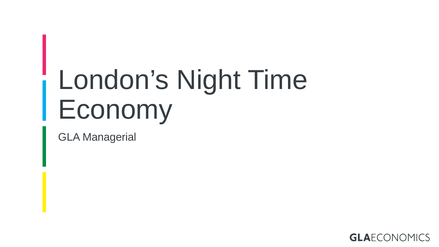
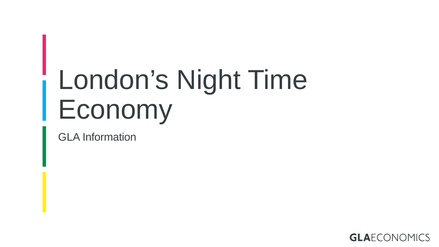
Managerial: Managerial -> Information
